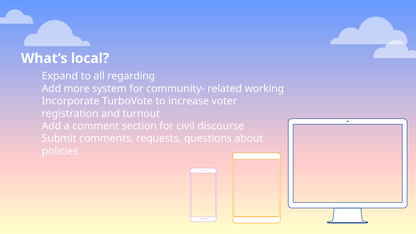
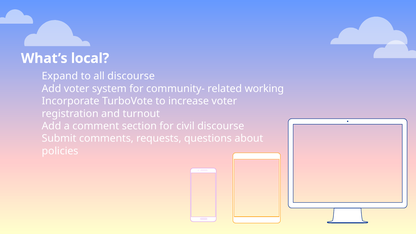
all regarding: regarding -> discourse
Add more: more -> voter
